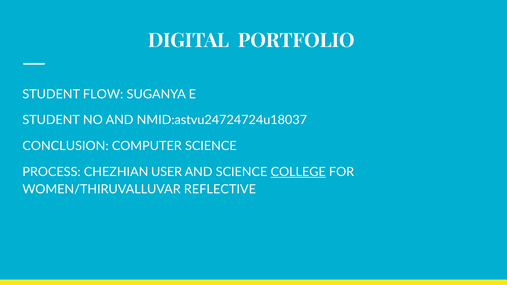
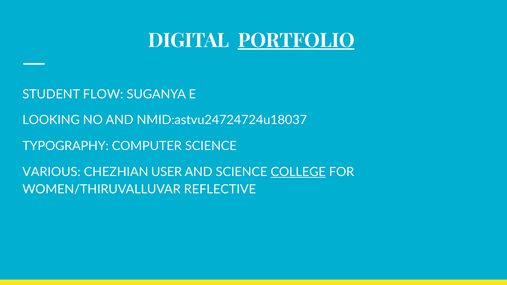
PORTFOLIO underline: none -> present
STUDENT at (51, 120): STUDENT -> LOOKING
CONCLUSION: CONCLUSION -> TYPOGRAPHY
PROCESS: PROCESS -> VARIOUS
